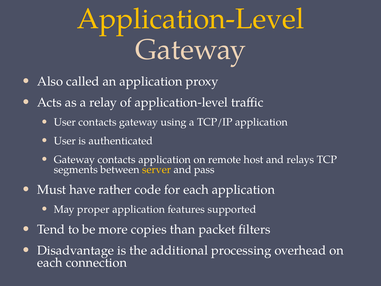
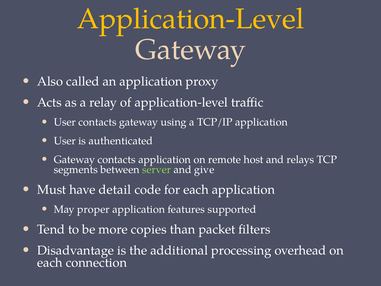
server colour: yellow -> light green
pass: pass -> give
rather: rather -> detail
